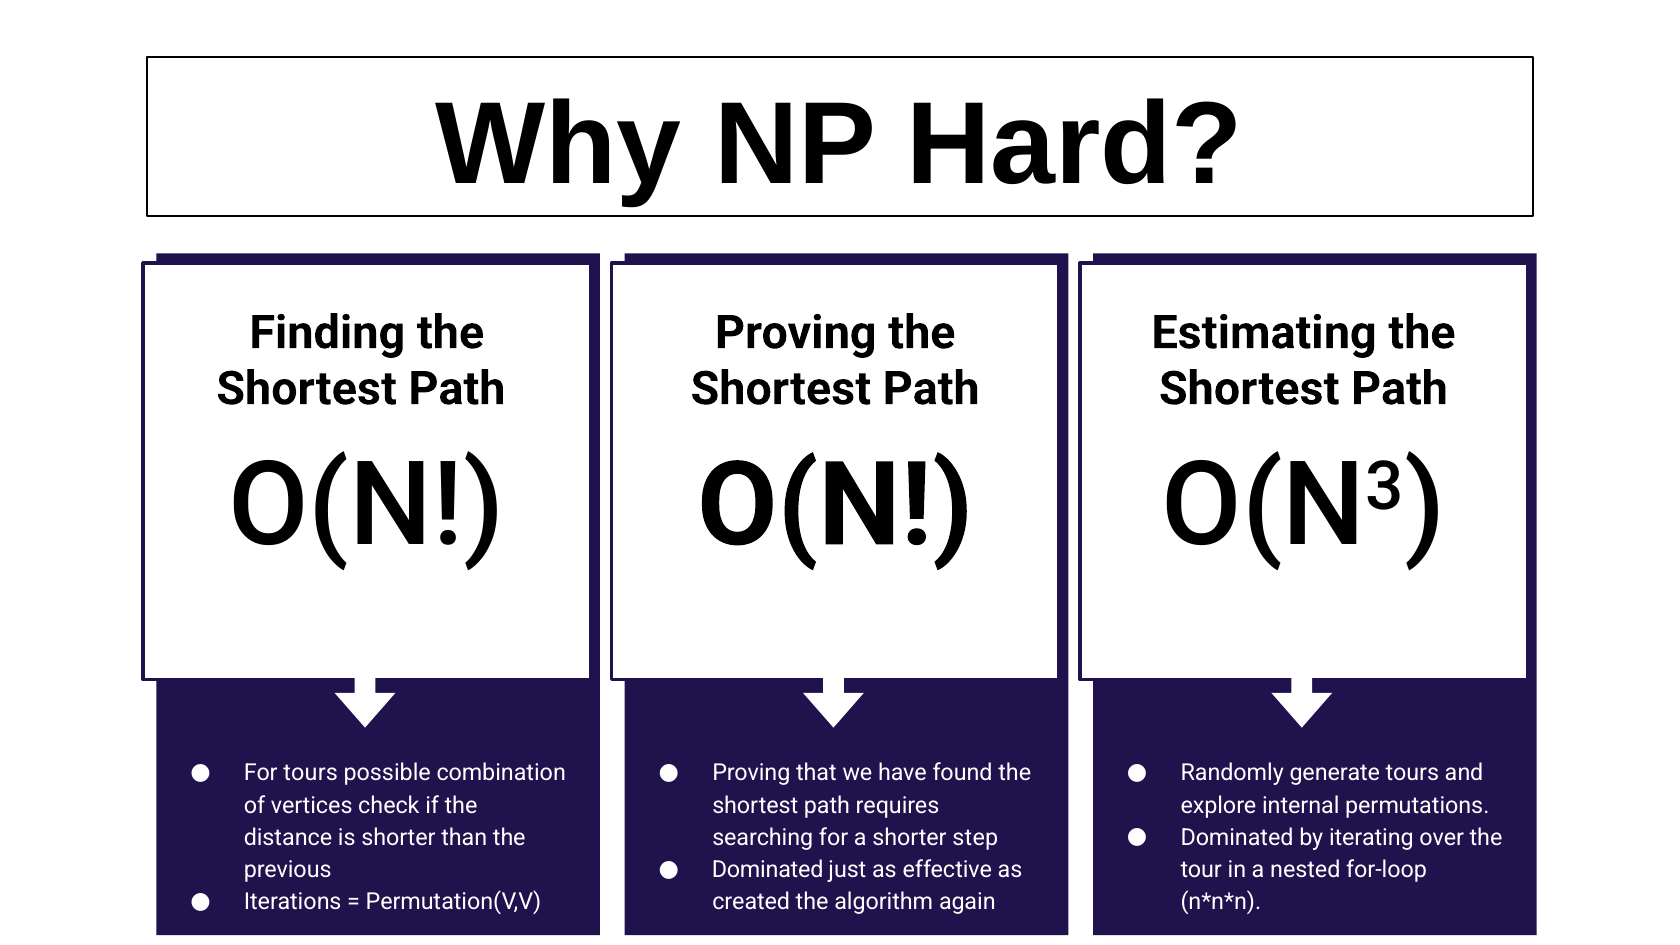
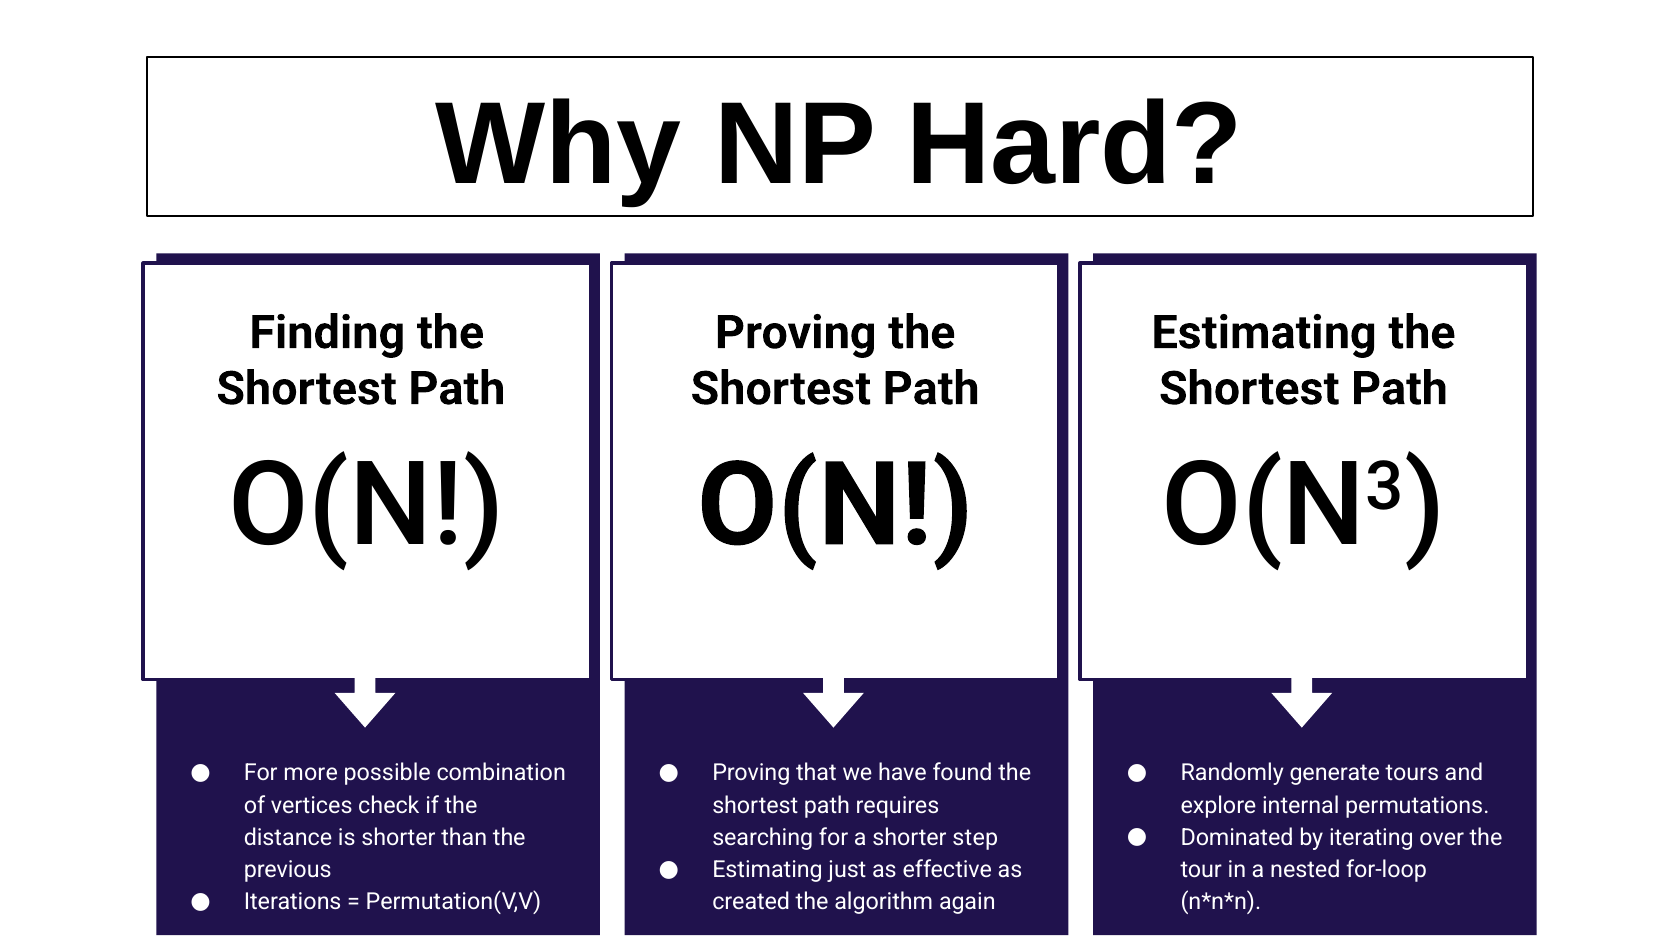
For tours: tours -> more
Dominated at (768, 870): Dominated -> Estimating
